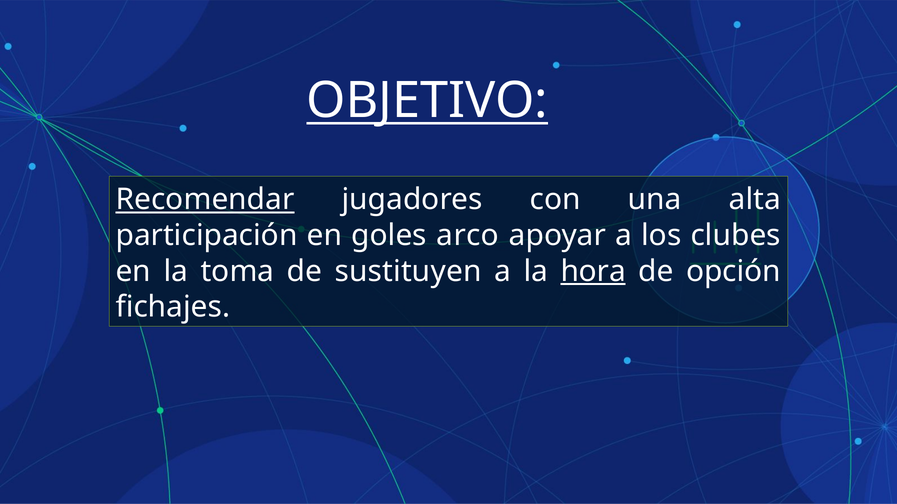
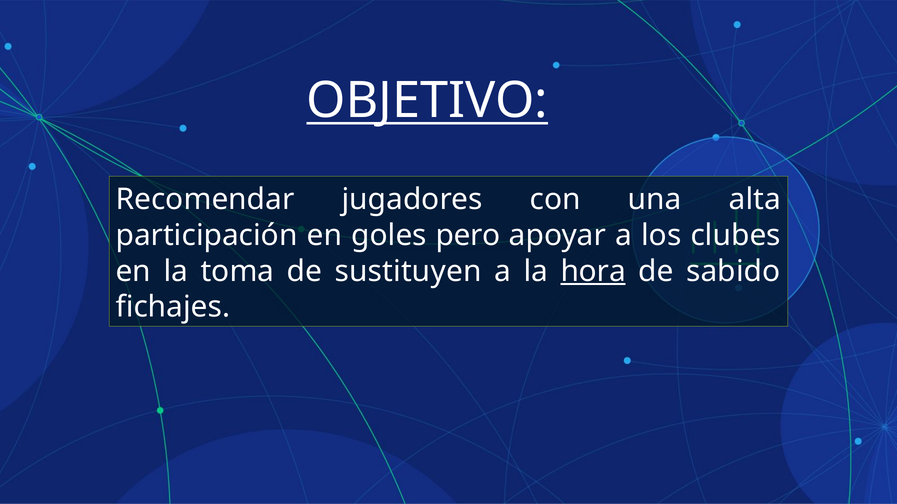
Recomendar underline: present -> none
arco: arco -> pero
opción: opción -> sabido
